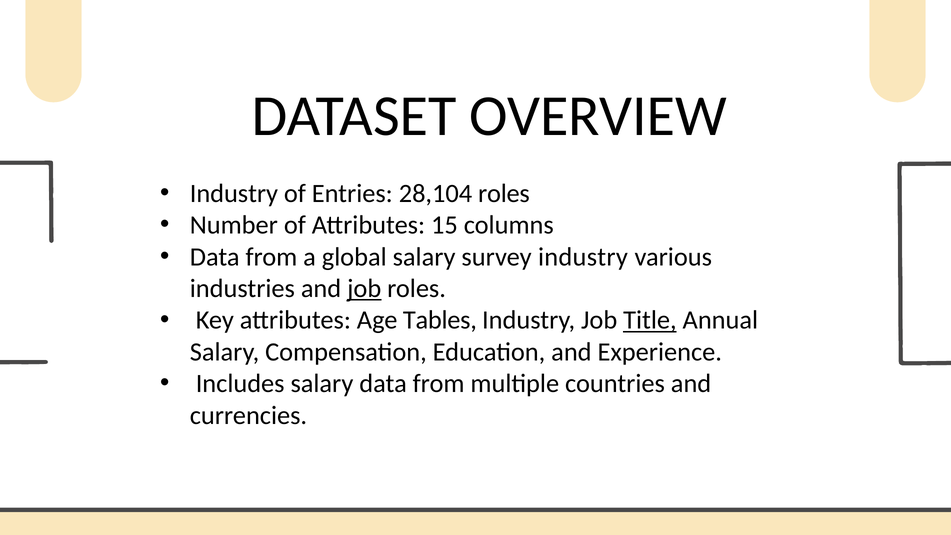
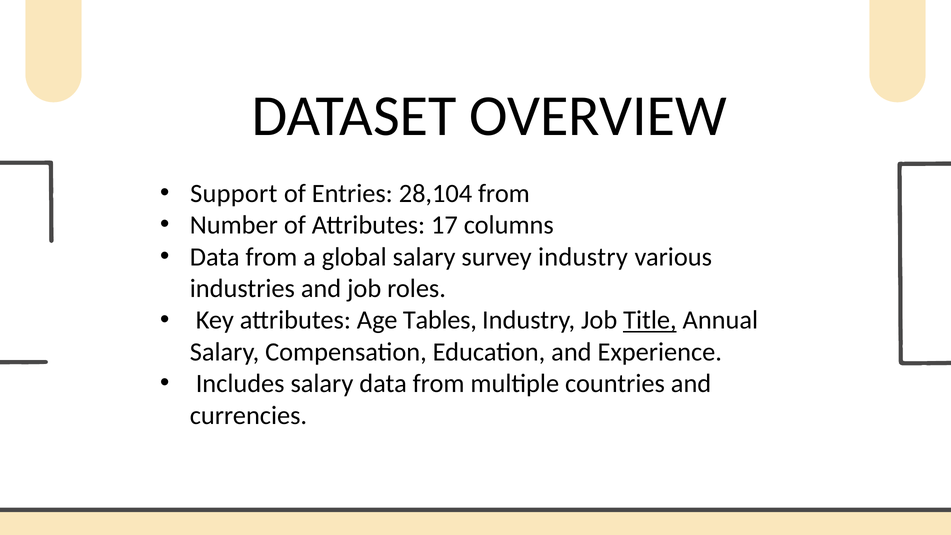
Industry at (234, 193): Industry -> Support
28,104 roles: roles -> from
15: 15 -> 17
job at (364, 289) underline: present -> none
